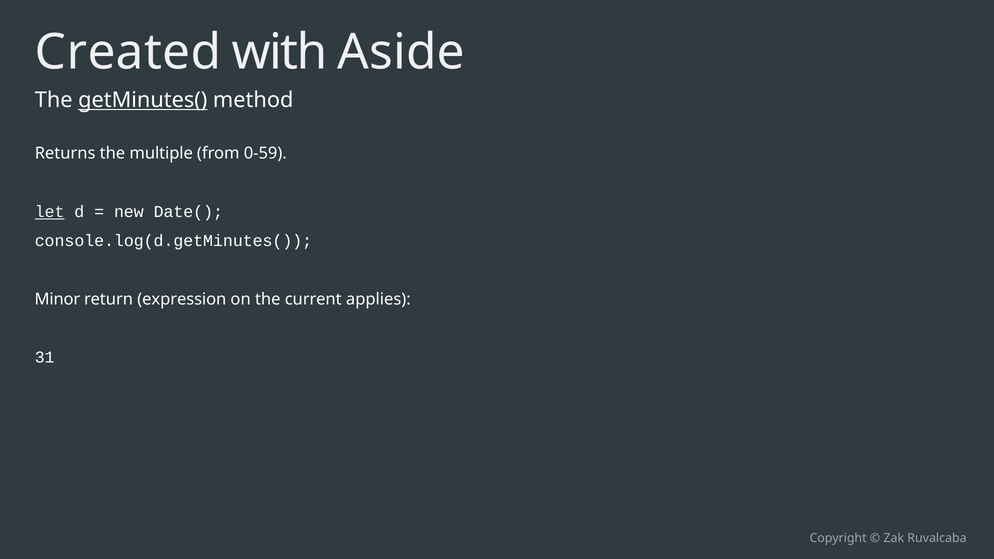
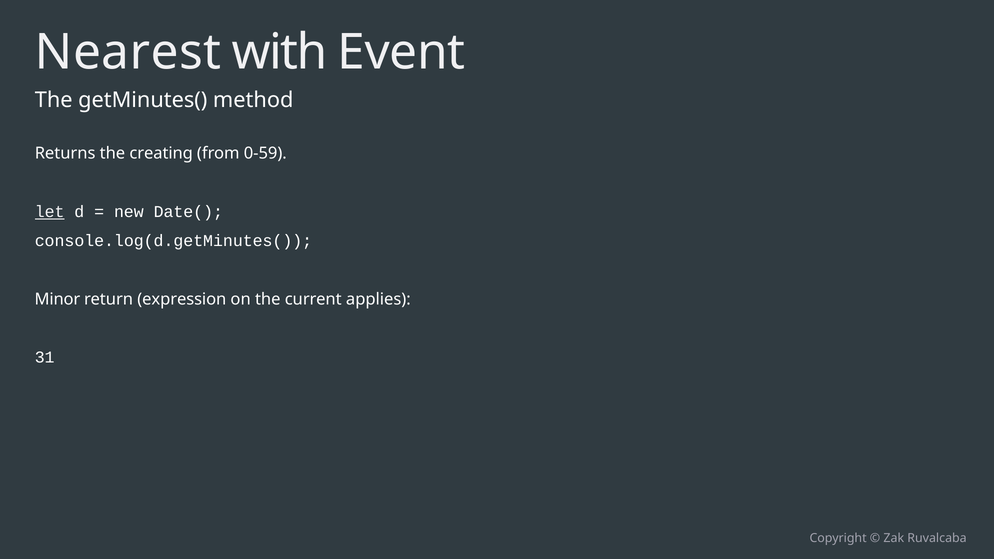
Created: Created -> Nearest
Aside: Aside -> Event
getMinutes( underline: present -> none
multiple: multiple -> creating
